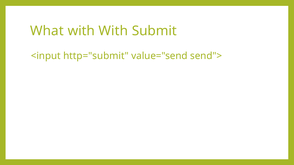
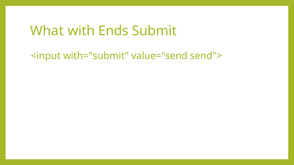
with With: With -> Ends
http="submit: http="submit -> with="submit
